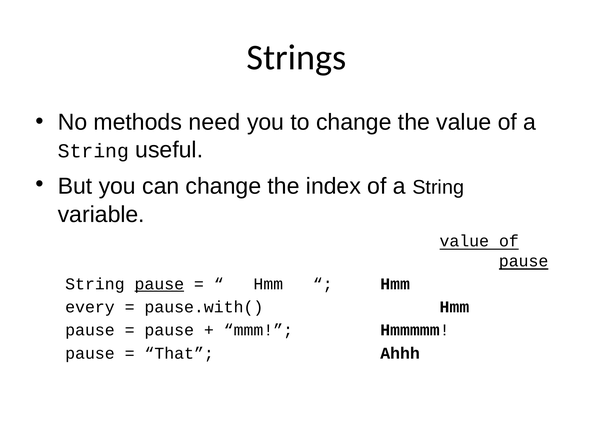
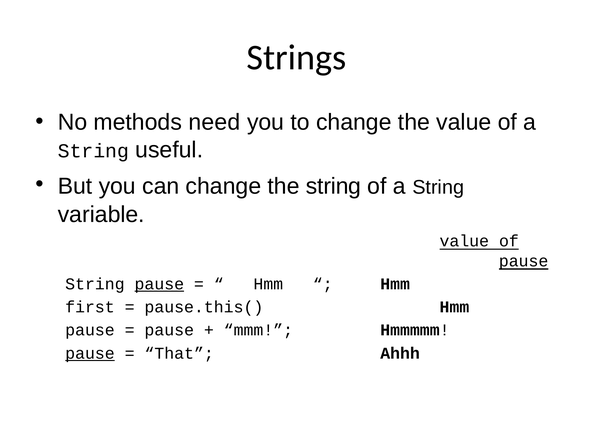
the index: index -> string
every: every -> first
pause.with(: pause.with( -> pause.this(
pause at (90, 353) underline: none -> present
